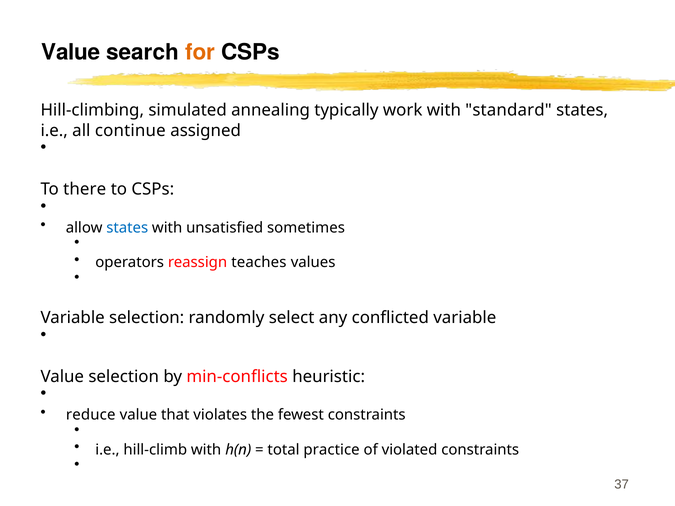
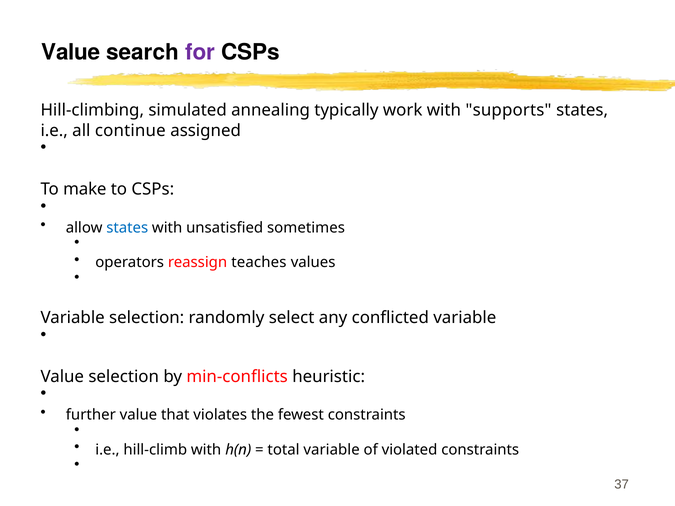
for colour: orange -> purple
standard: standard -> supports
there: there -> make
reduce: reduce -> further
total practice: practice -> variable
